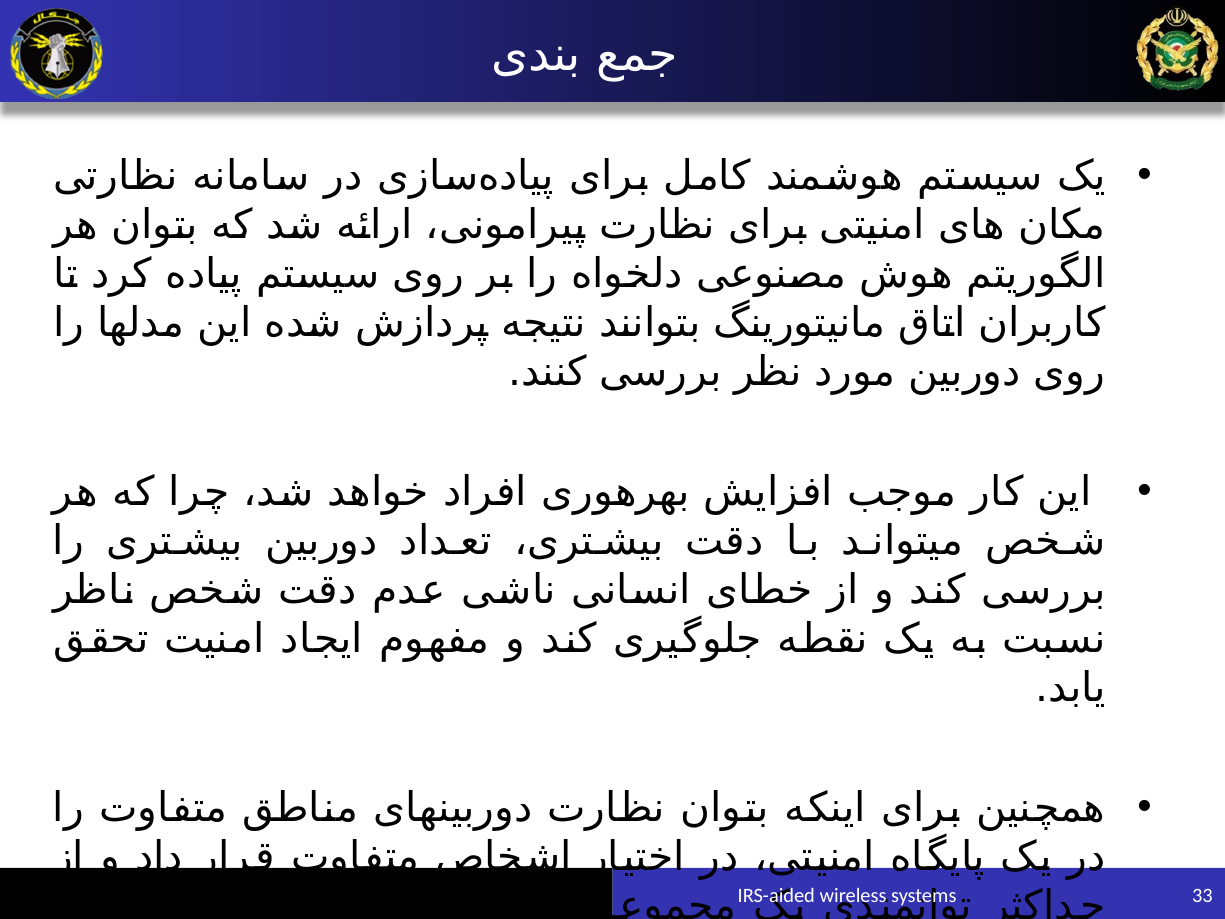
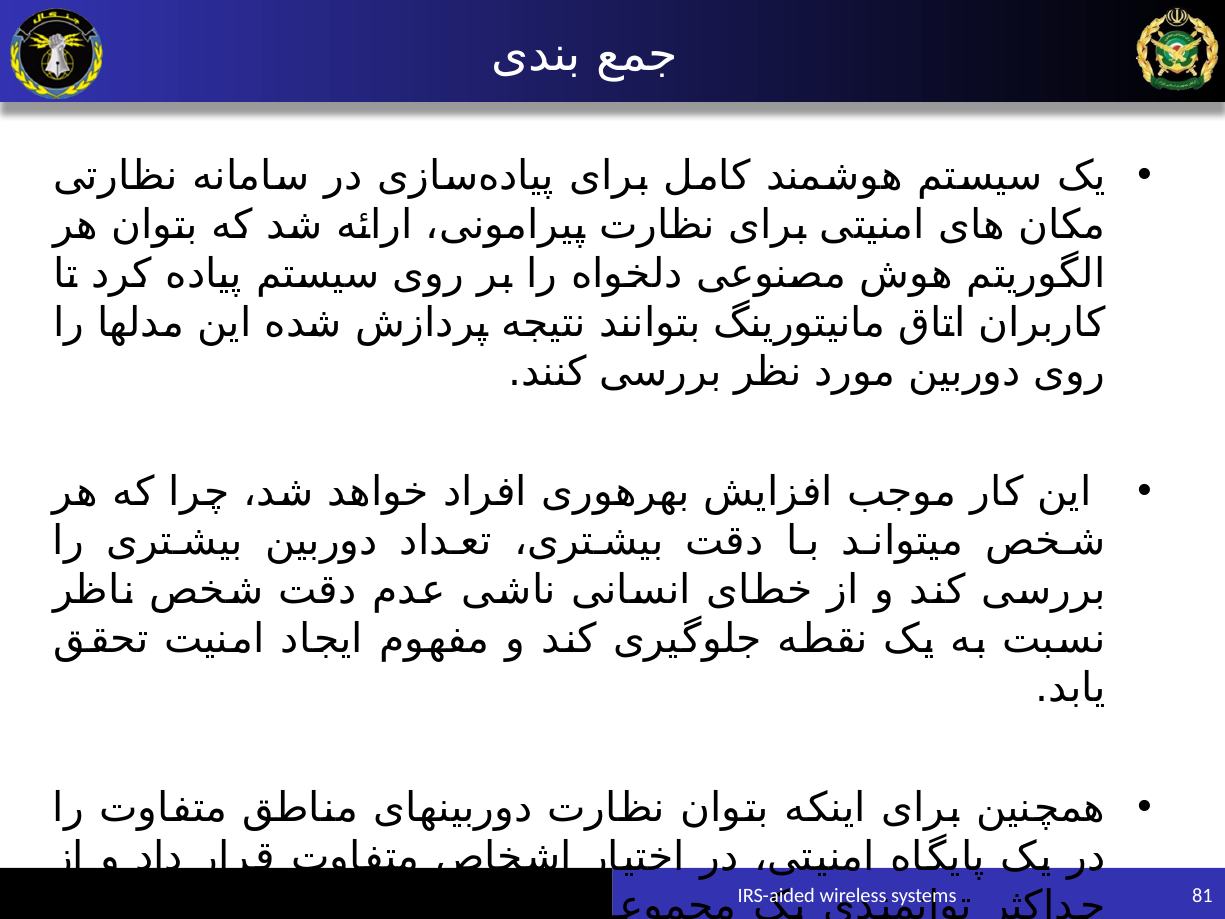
33: 33 -> 81
